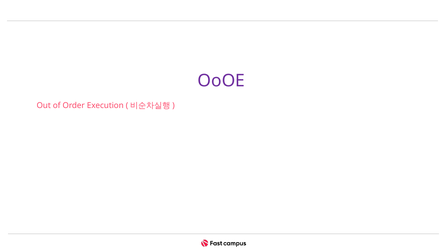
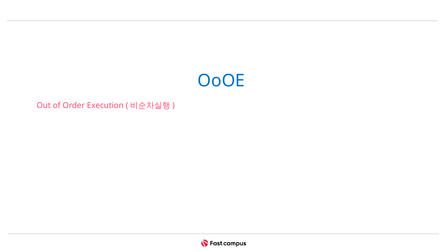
OoOE colour: purple -> blue
